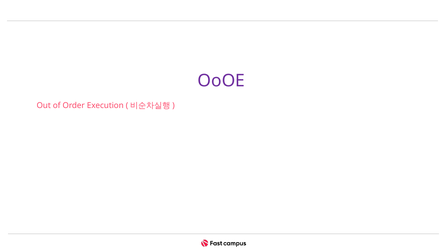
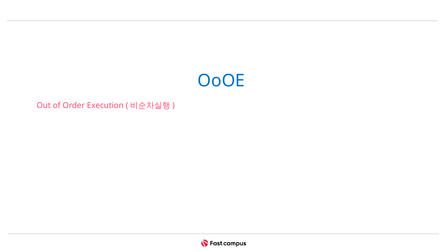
OoOE colour: purple -> blue
